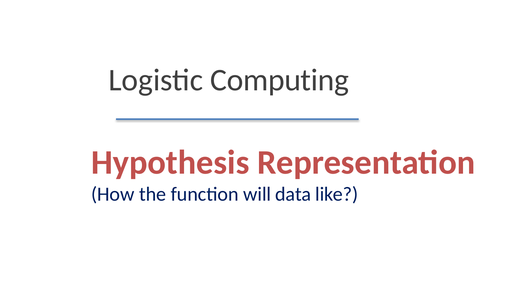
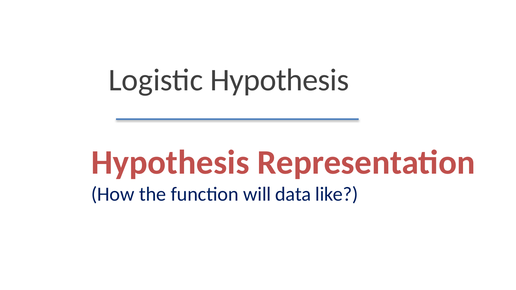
Logistic Computing: Computing -> Hypothesis
